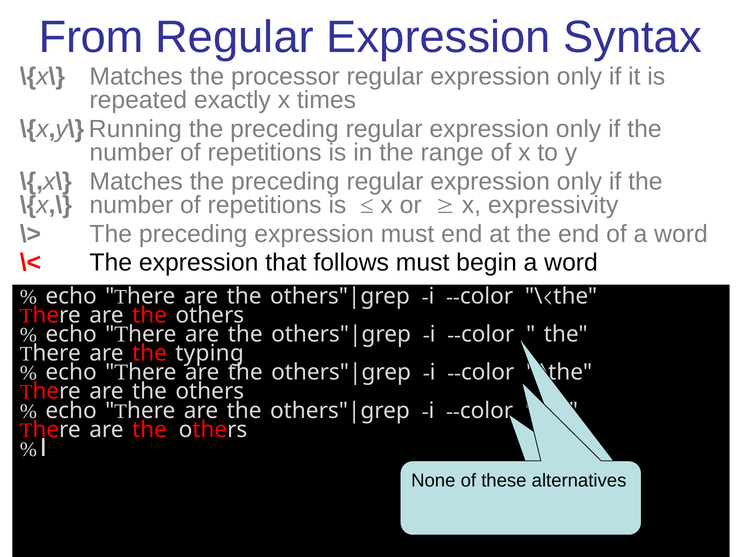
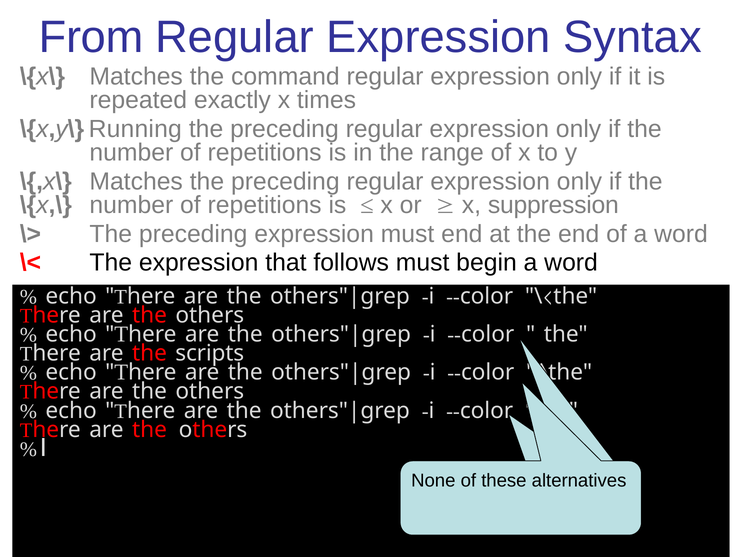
processor: processor -> command
expressivity: expressivity -> suppression
typing: typing -> scripts
